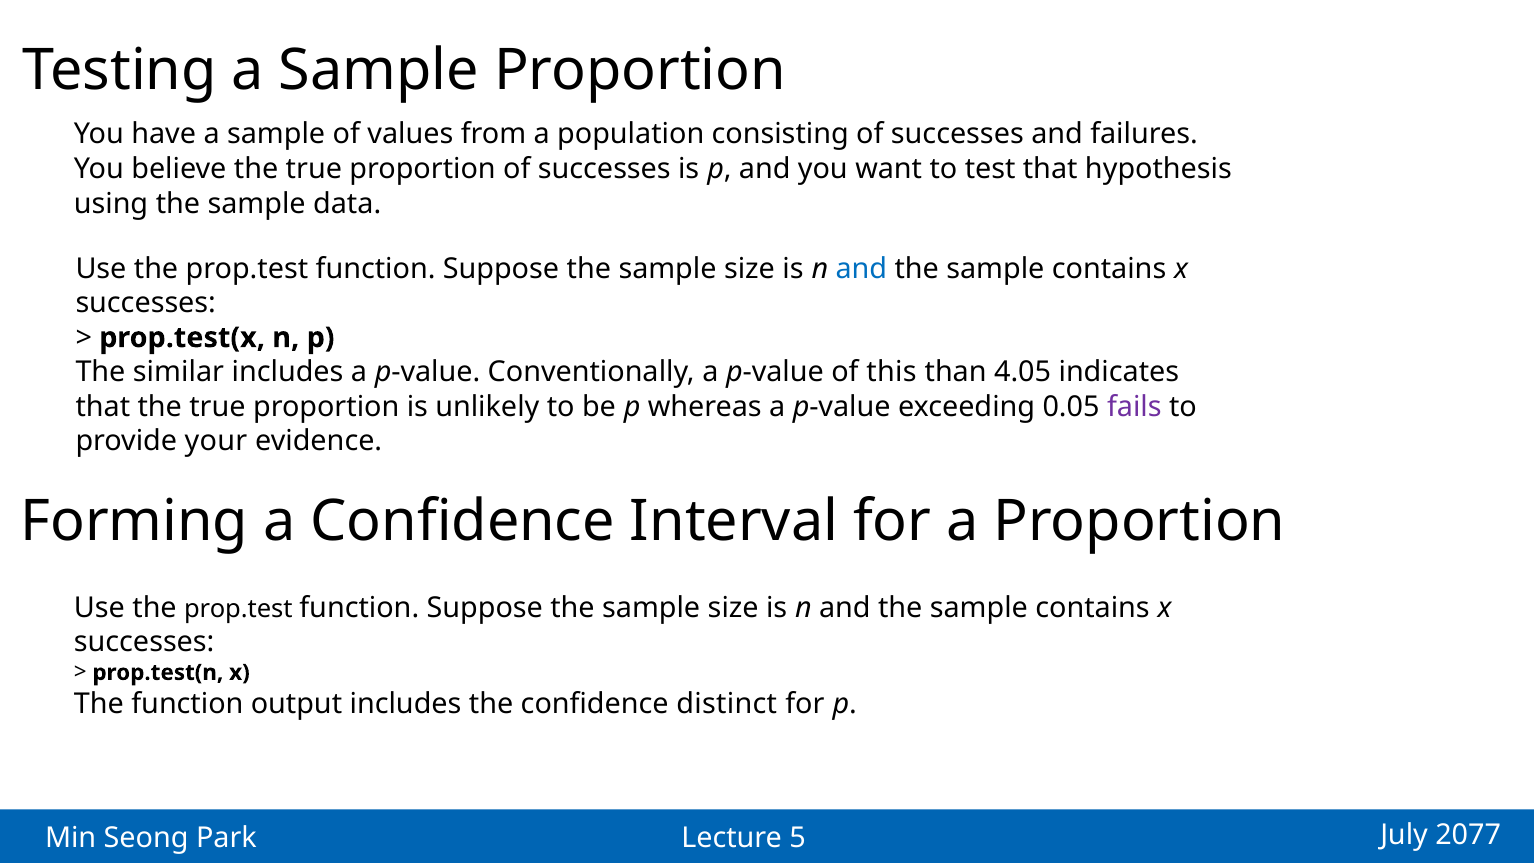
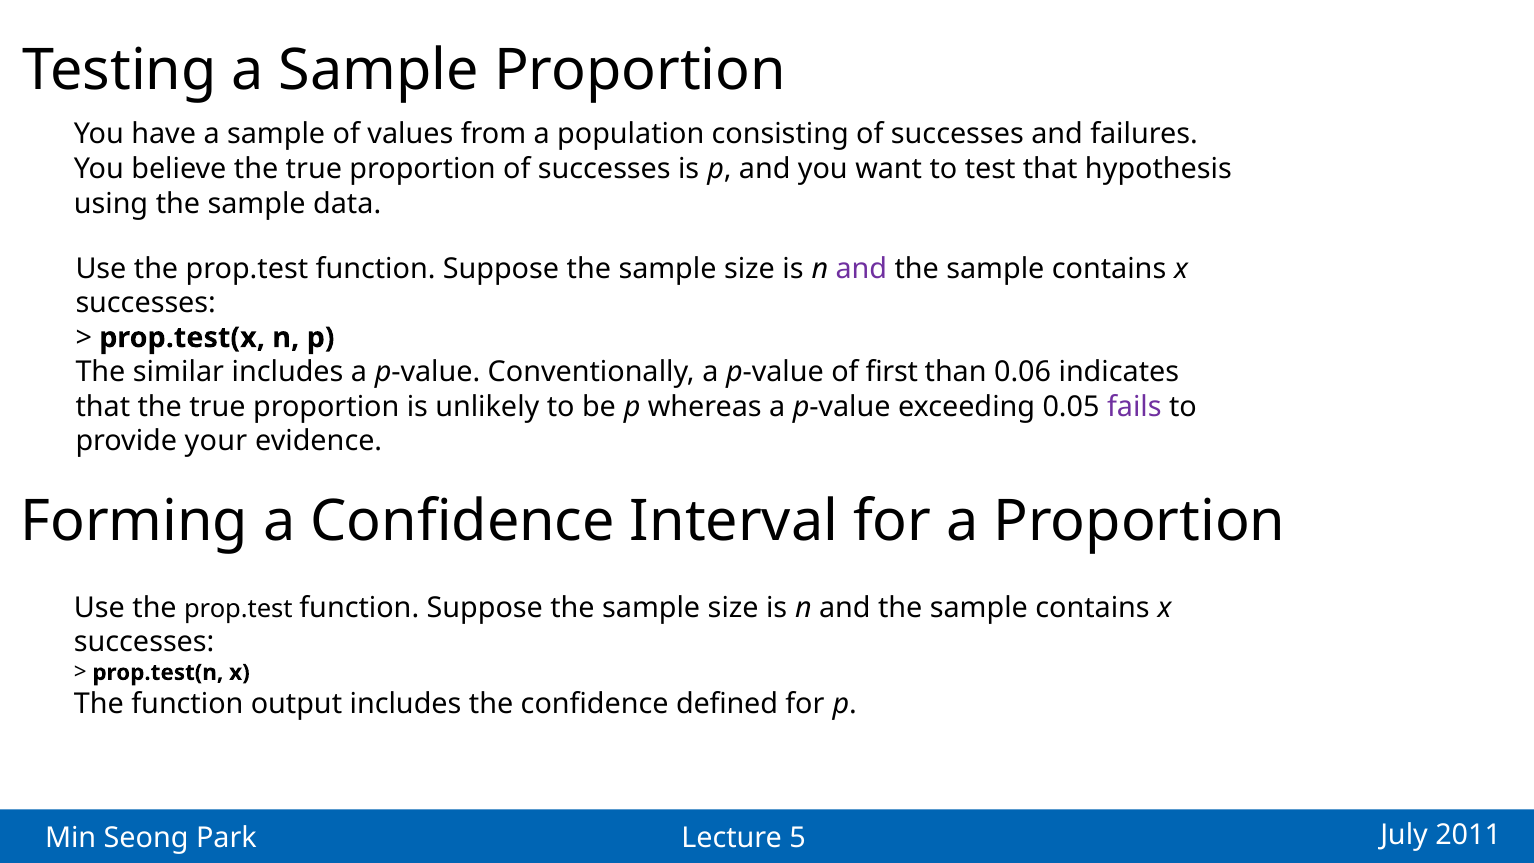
and at (861, 269) colour: blue -> purple
this: this -> first
4.05: 4.05 -> 0.06
distinct: distinct -> defined
2077: 2077 -> 2011
